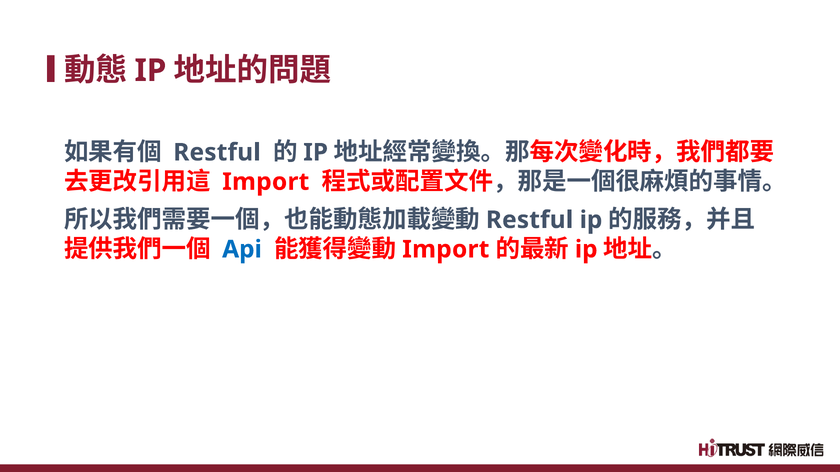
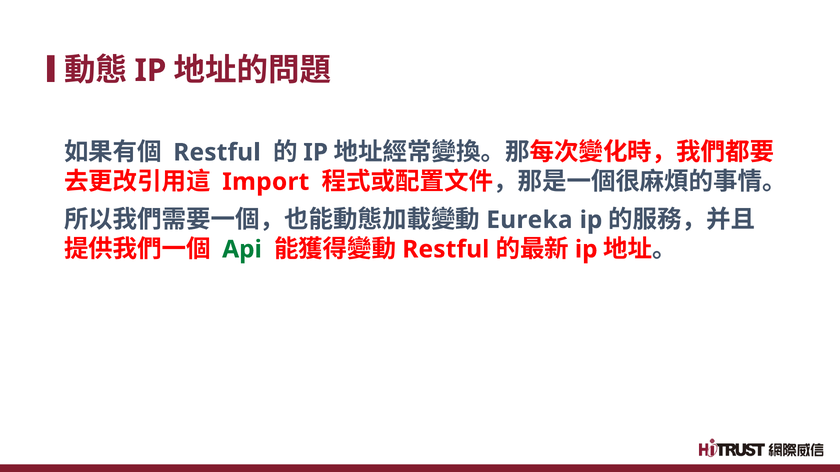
Restful at (529, 220): Restful -> Eureka
Api colour: blue -> green
Import at (446, 250): Import -> Restful
